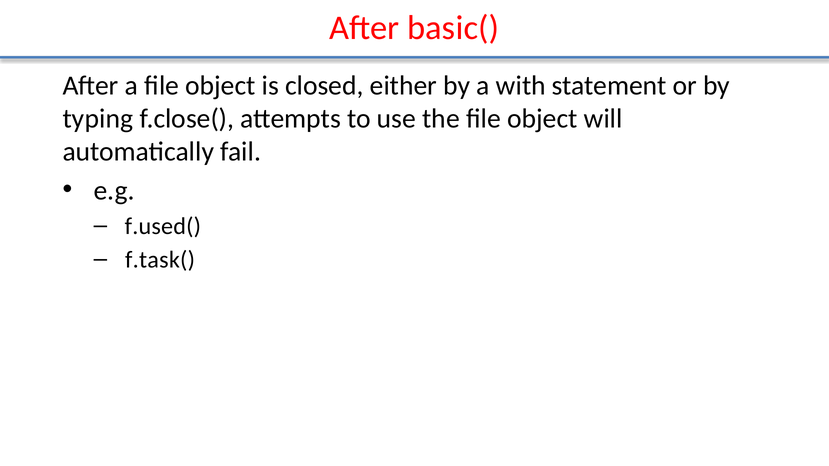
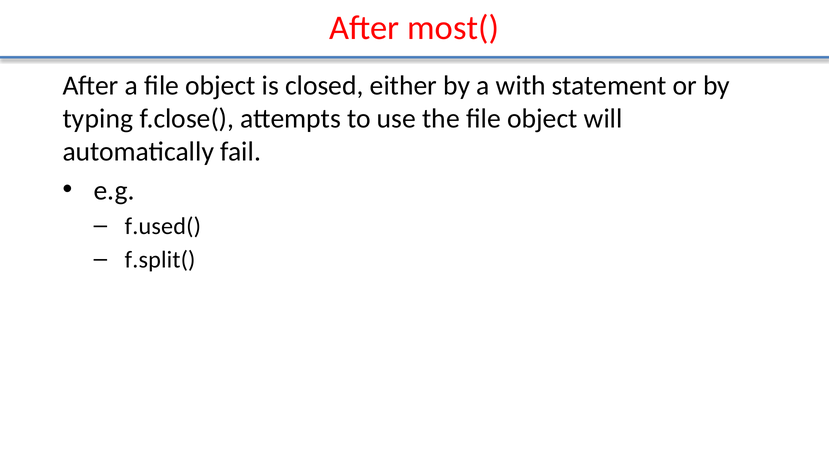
basic(: basic( -> most(
f.task(: f.task( -> f.split(
